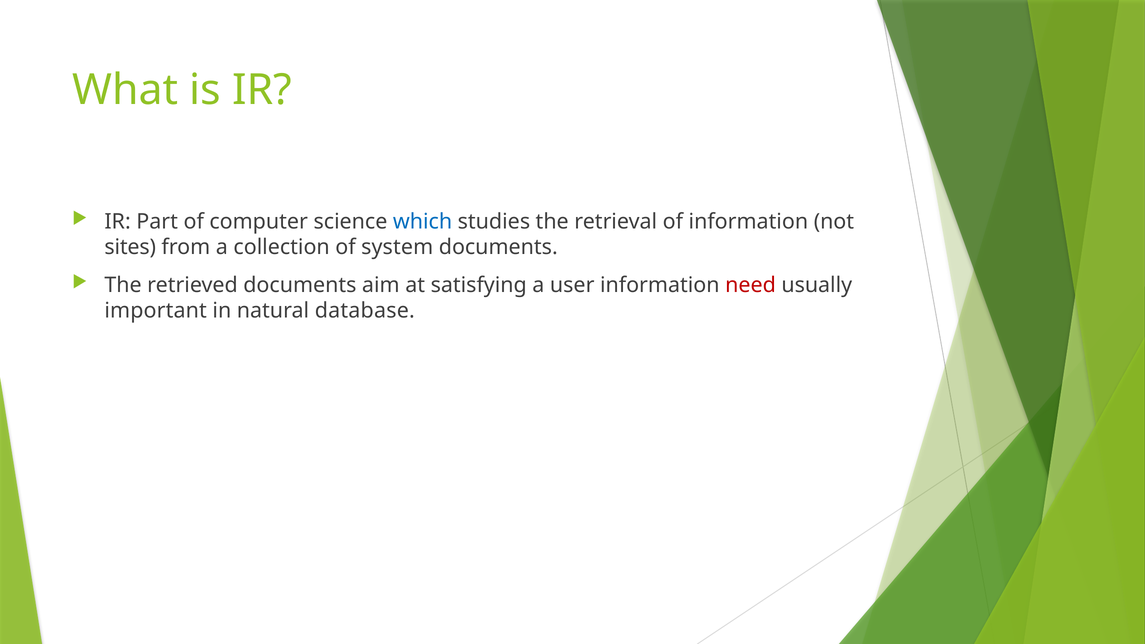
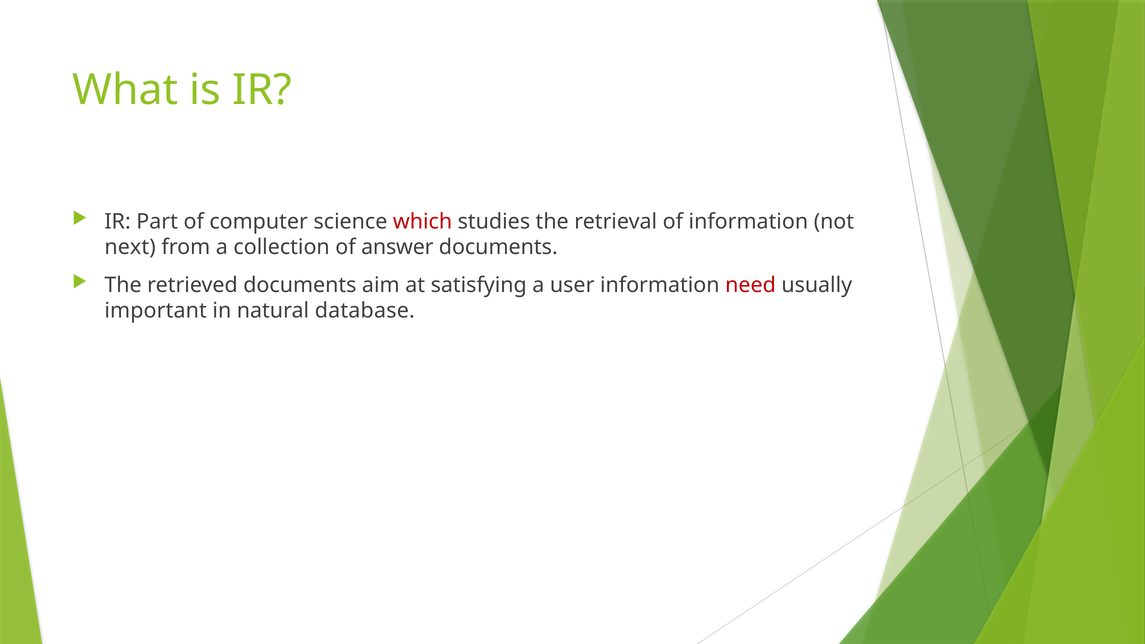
which colour: blue -> red
sites: sites -> next
system: system -> answer
